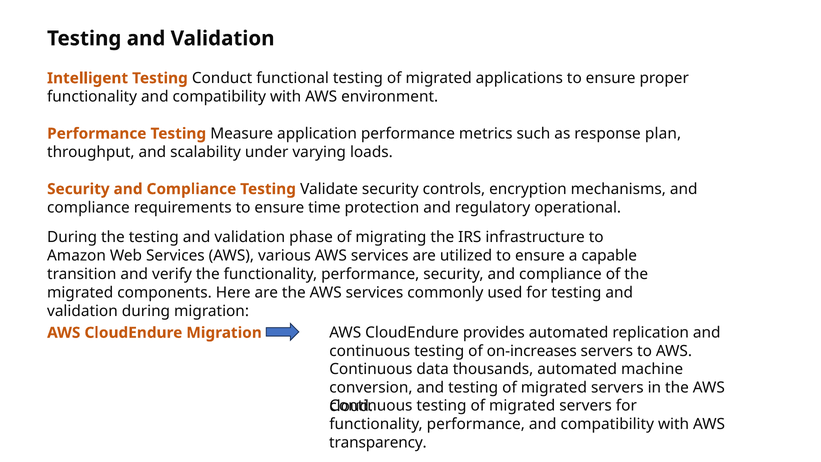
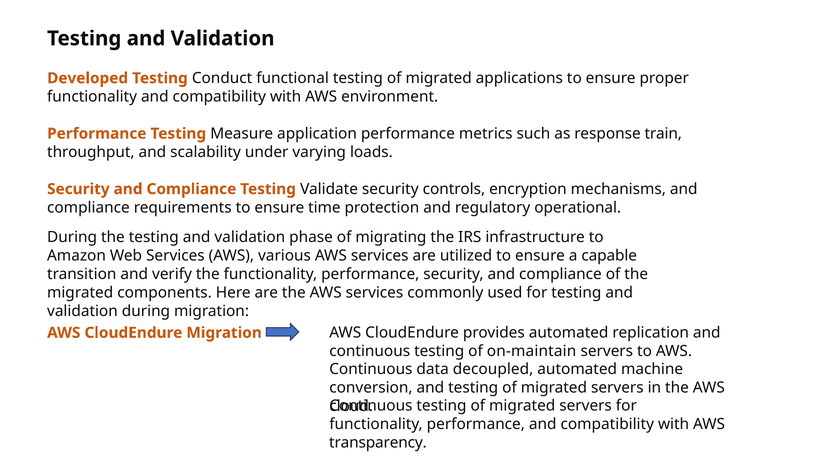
Intelligent: Intelligent -> Developed
plan: plan -> train
on-increases: on-increases -> on-maintain
thousands: thousands -> decoupled
